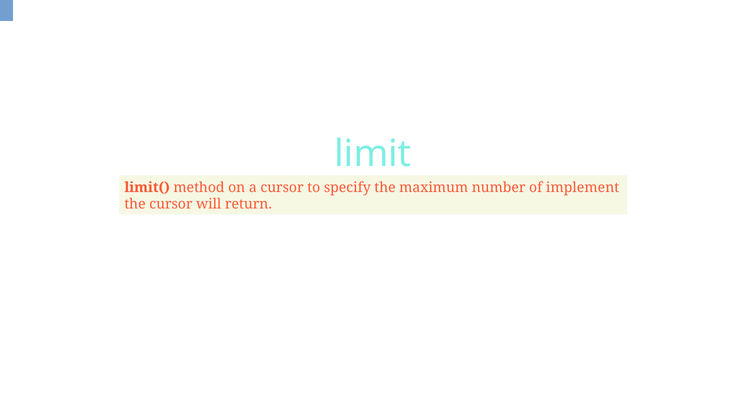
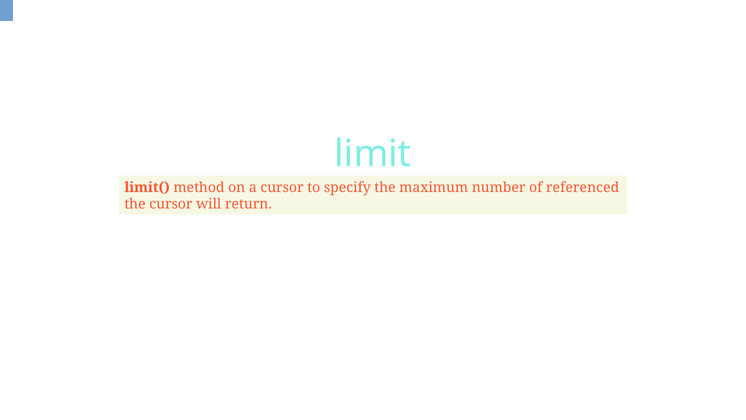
implement: implement -> referenced
